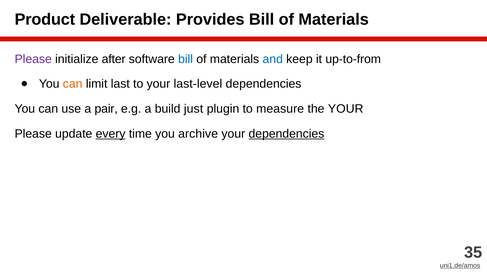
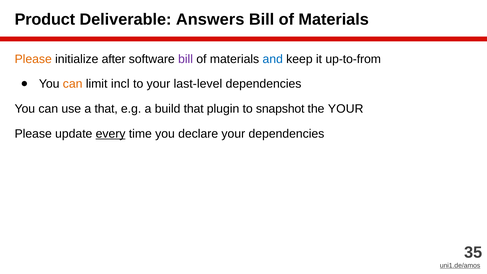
Provides: Provides -> Answers
Please at (33, 59) colour: purple -> orange
bill at (186, 59) colour: blue -> purple
last: last -> incl
a pair: pair -> that
build just: just -> that
measure: measure -> snapshot
archive: archive -> declare
dependencies at (286, 134) underline: present -> none
